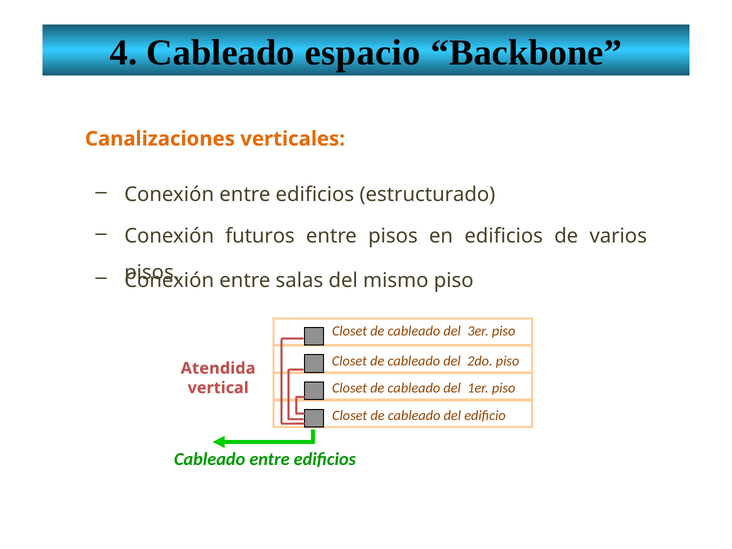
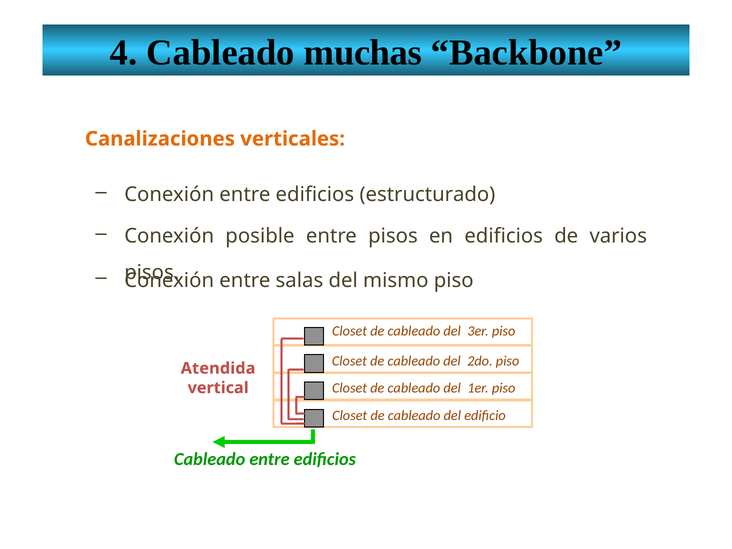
espacio: espacio -> muchas
futuros: futuros -> posible
